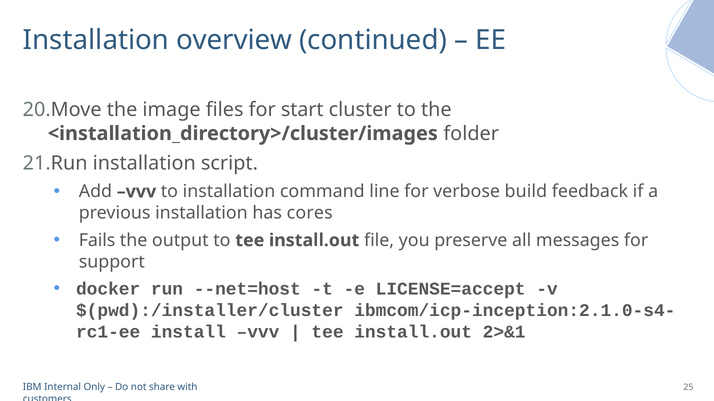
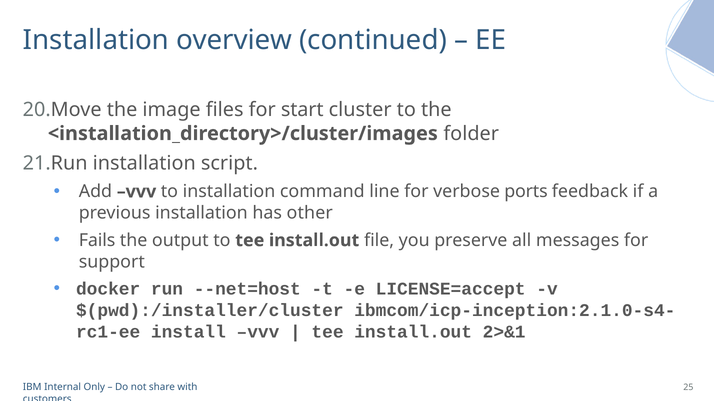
build: build -> ports
cores: cores -> other
